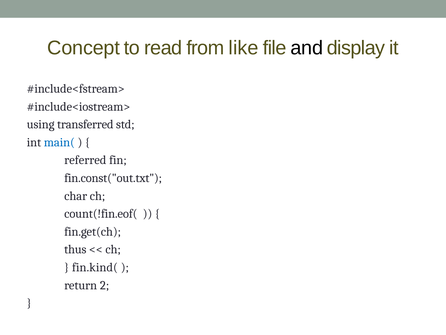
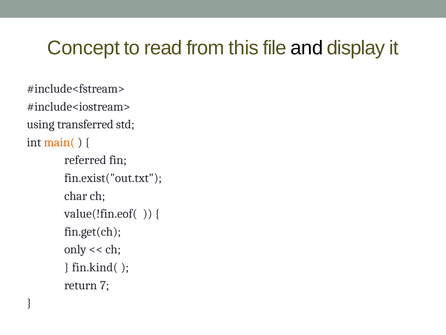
like: like -> this
main( colour: blue -> orange
fin.const("out.txt: fin.const("out.txt -> fin.exist("out.txt
count(!fin.eof(: count(!fin.eof( -> value(!fin.eof(
thus: thus -> only
2: 2 -> 7
